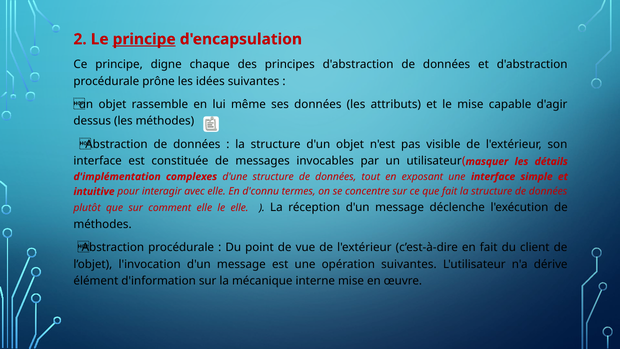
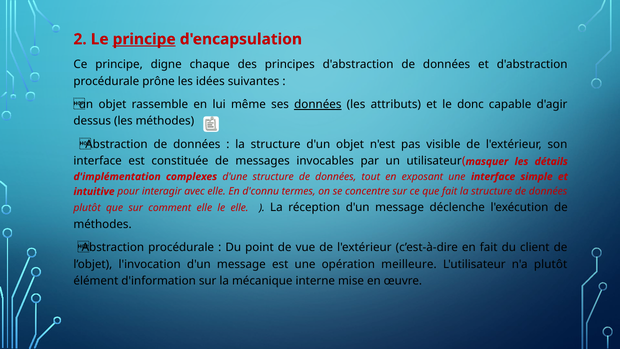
données at (318, 104) underline: none -> present
le mise: mise -> donc
opération suivantes: suivantes -> meilleure
n'a dérive: dérive -> plutôt
